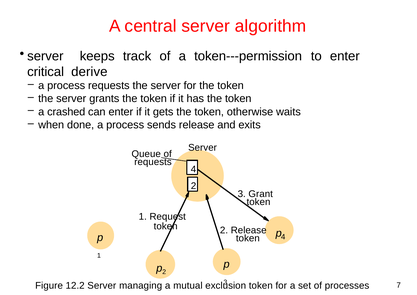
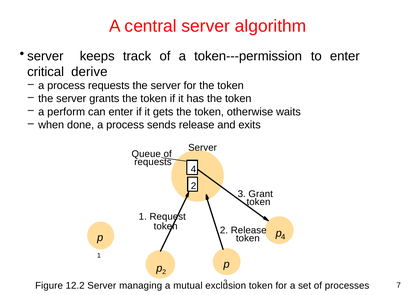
crashed: crashed -> perform
